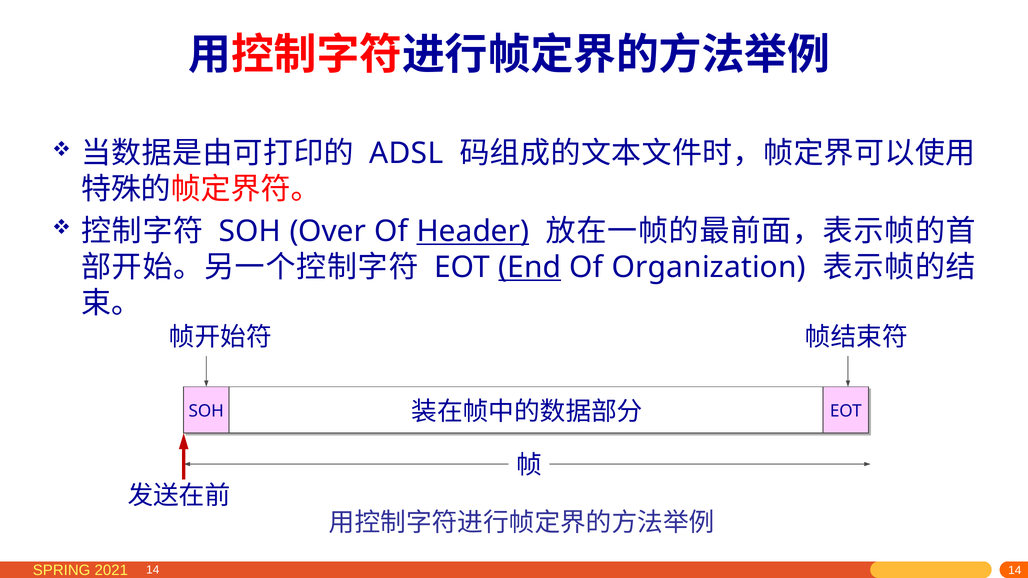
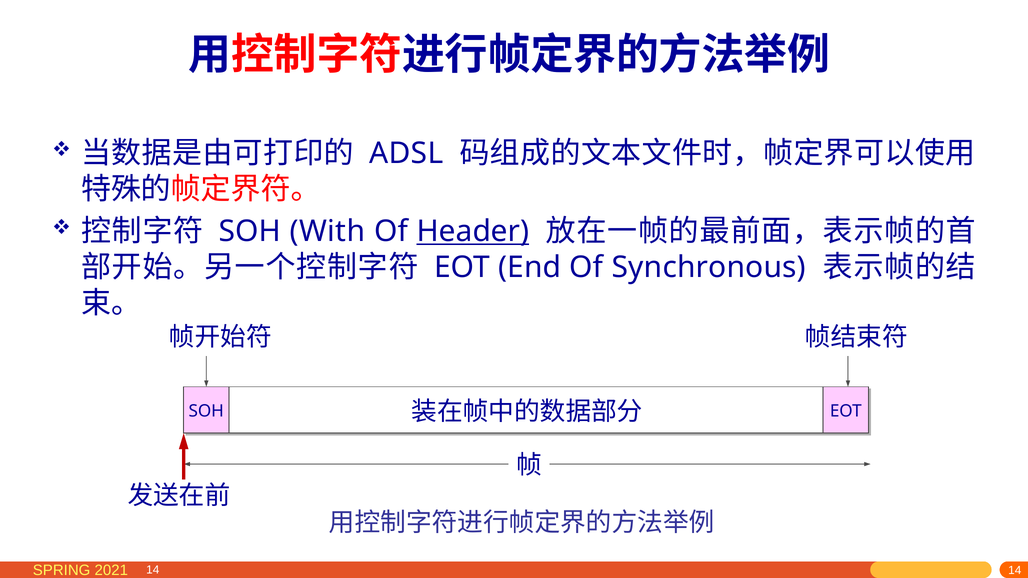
Over: Over -> With
End underline: present -> none
Organization: Organization -> Synchronous
